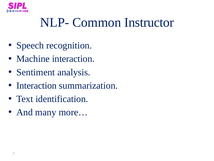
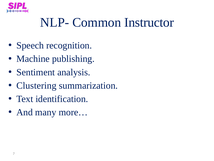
Machine interaction: interaction -> publishing
Interaction at (37, 85): Interaction -> Clustering
